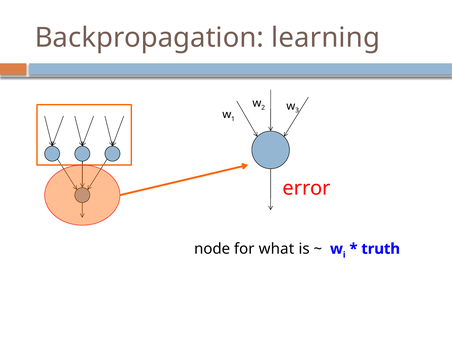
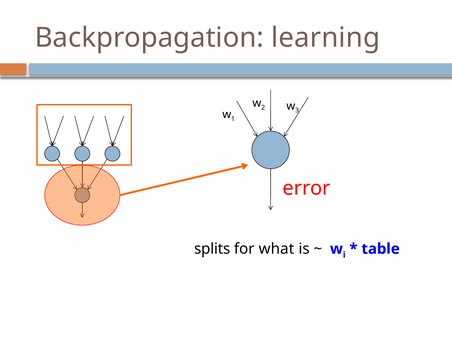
node: node -> splits
truth: truth -> table
